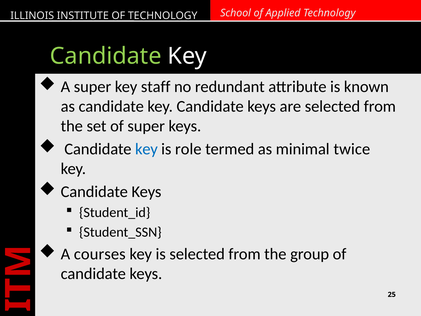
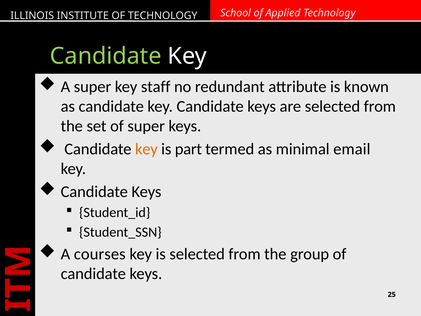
key at (146, 149) colour: blue -> orange
role: role -> part
twice: twice -> email
